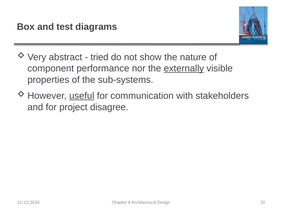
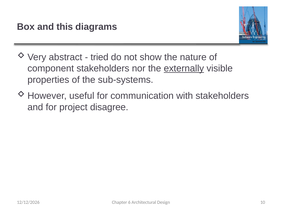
test: test -> this
component performance: performance -> stakeholders
useful underline: present -> none
